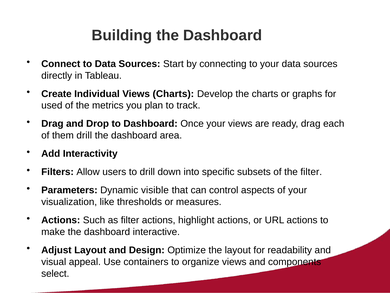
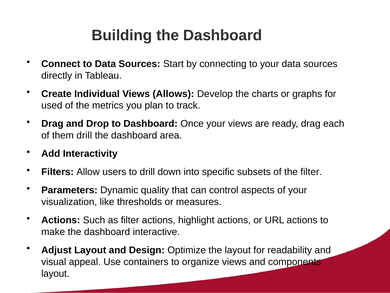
Views Charts: Charts -> Allows
visible: visible -> quality
select at (55, 273): select -> layout
